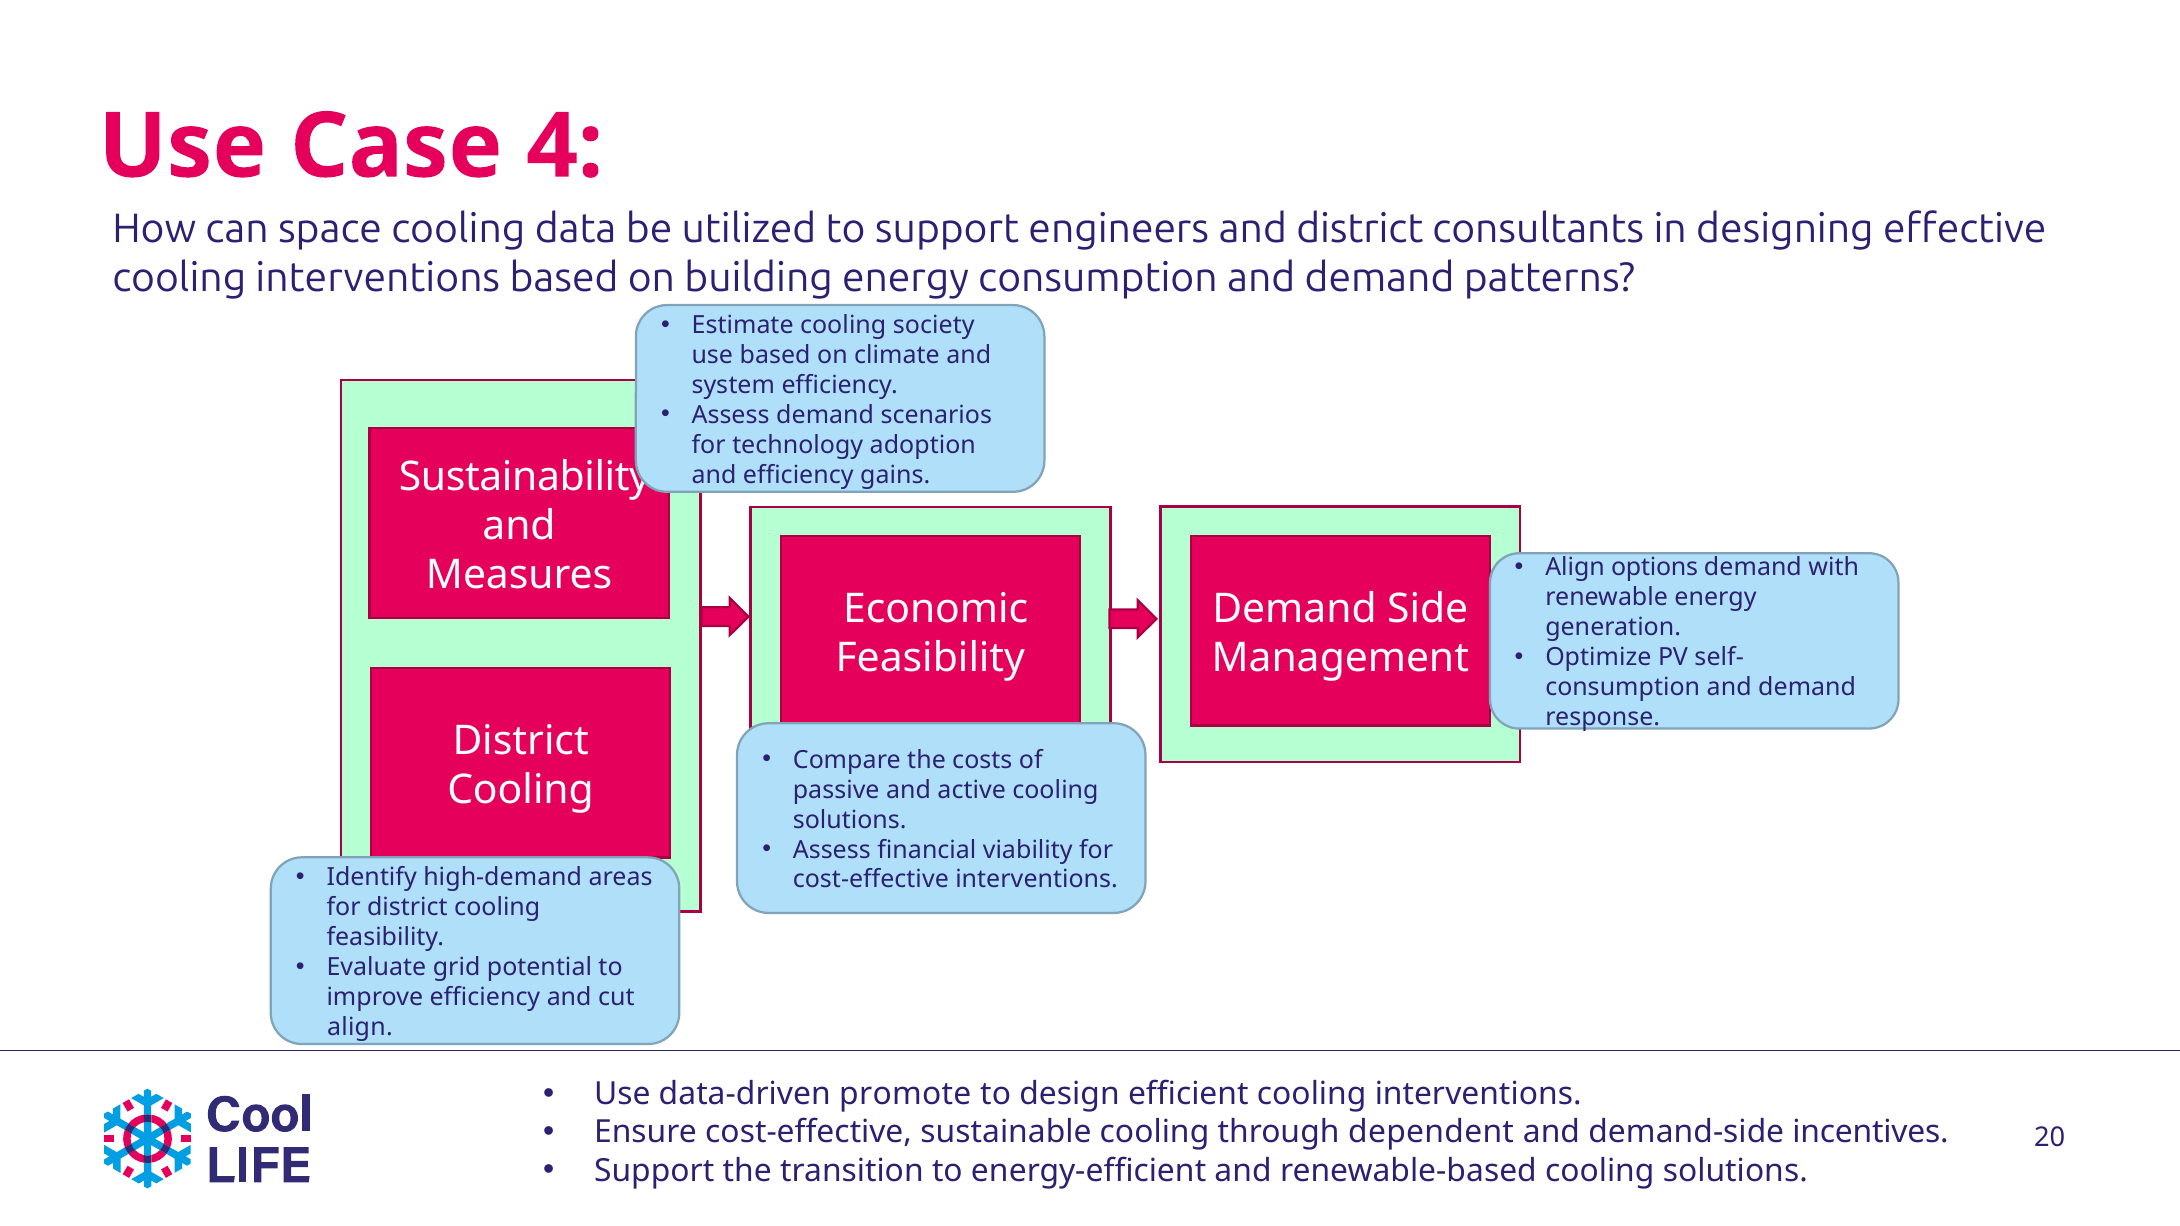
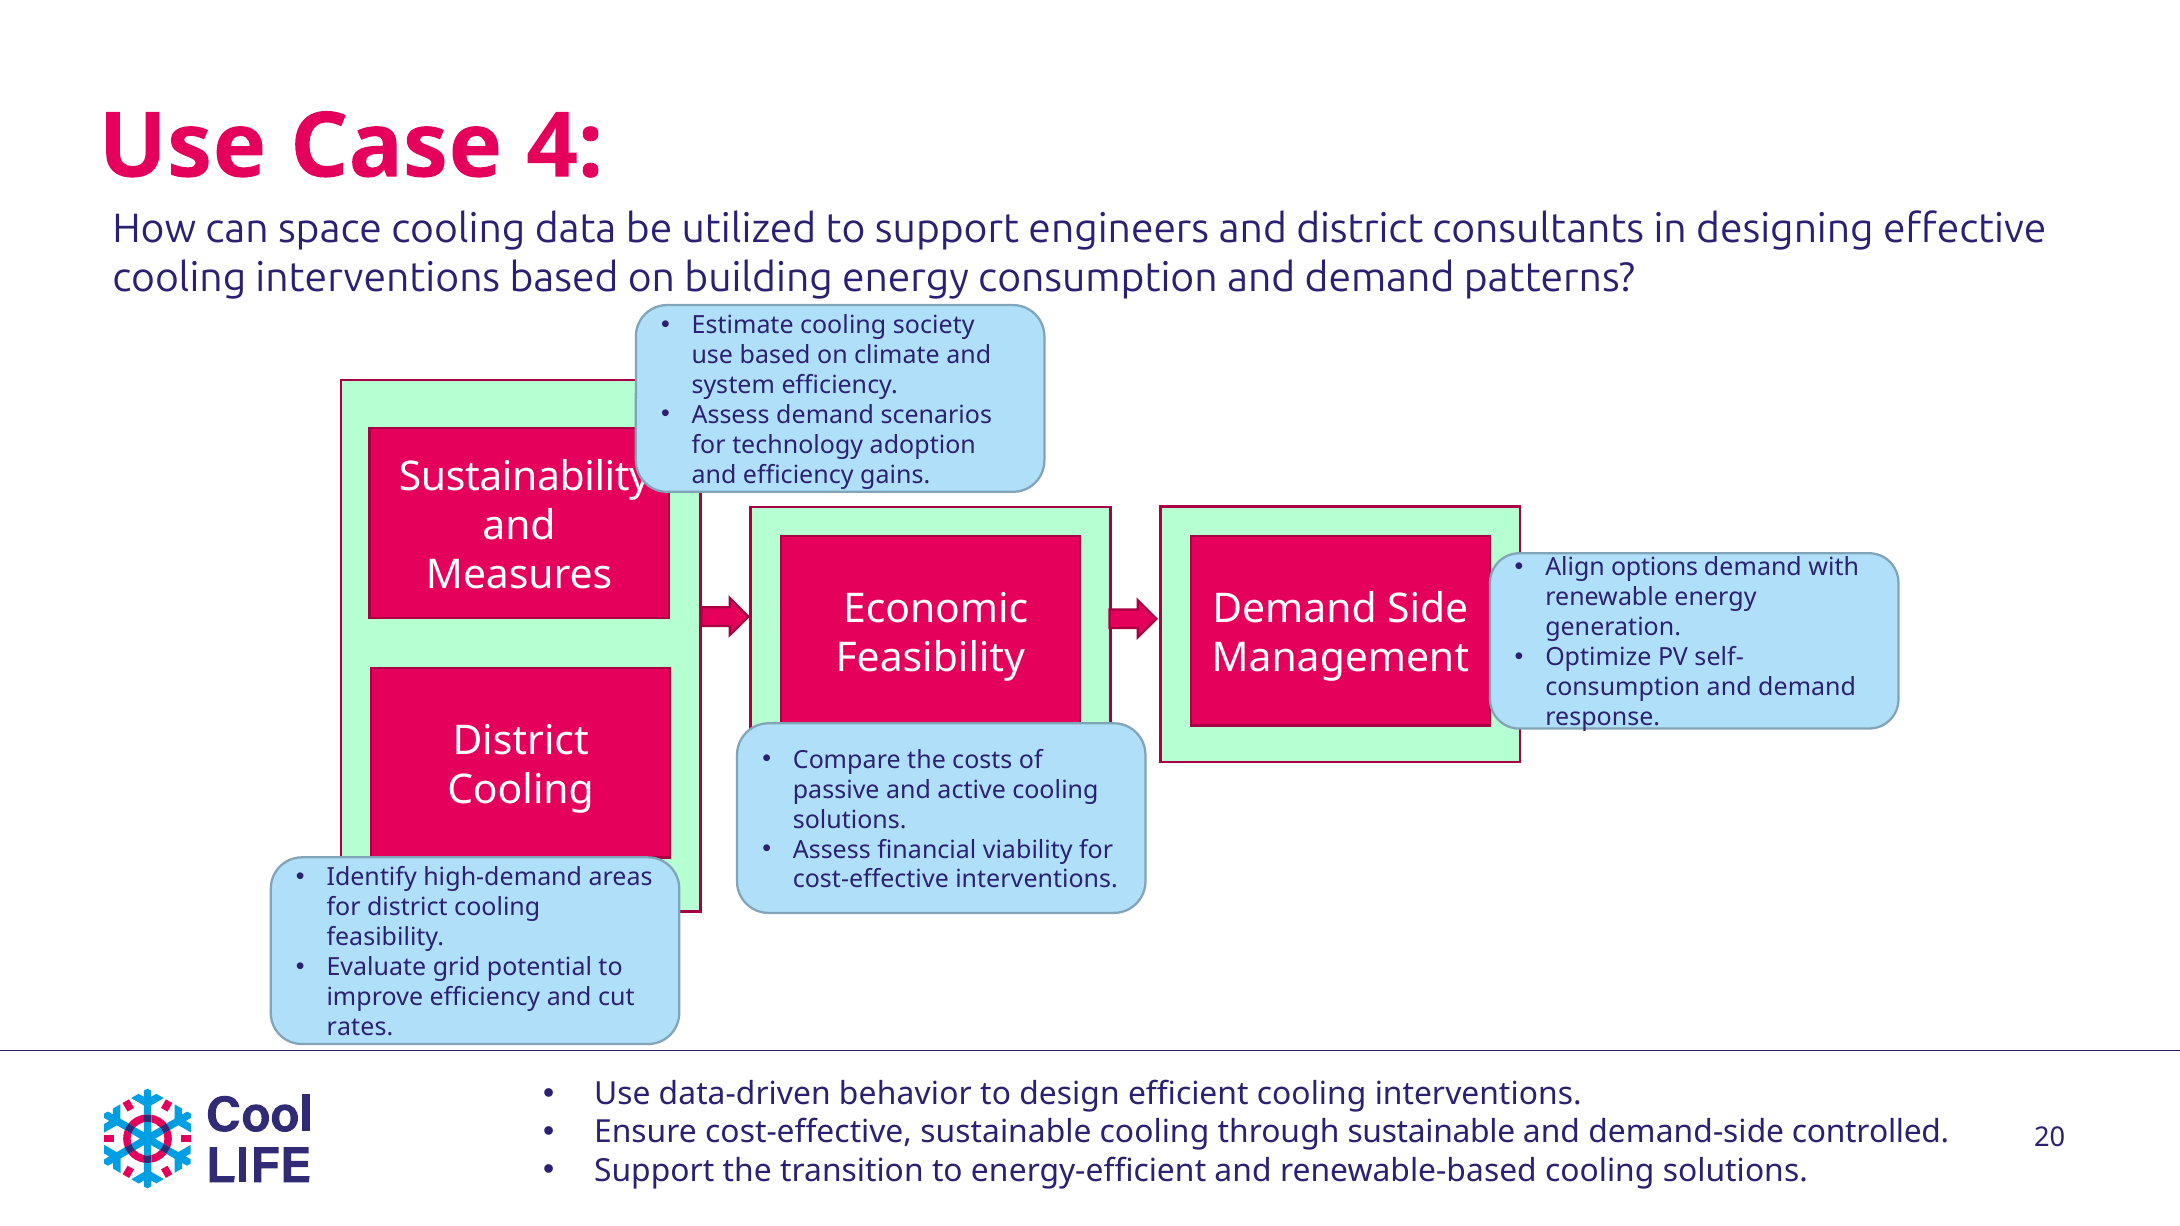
align at (360, 1028): align -> rates
promote: promote -> behavior
through dependent: dependent -> sustainable
incentives: incentives -> controlled
